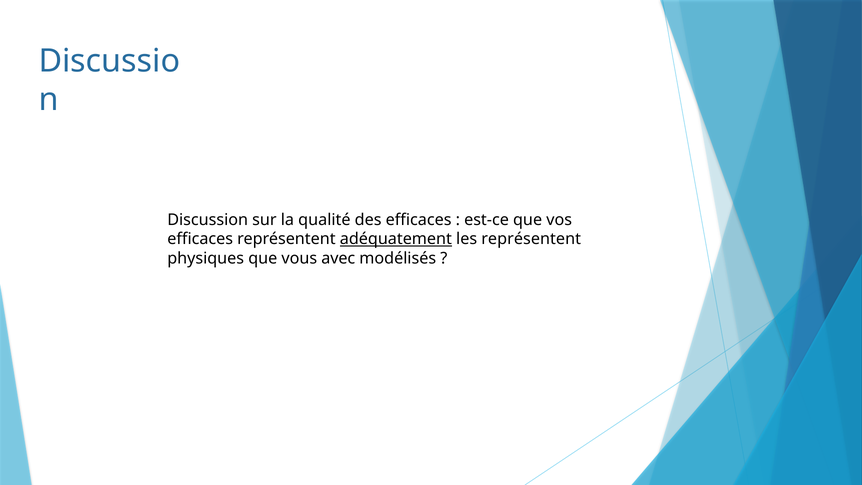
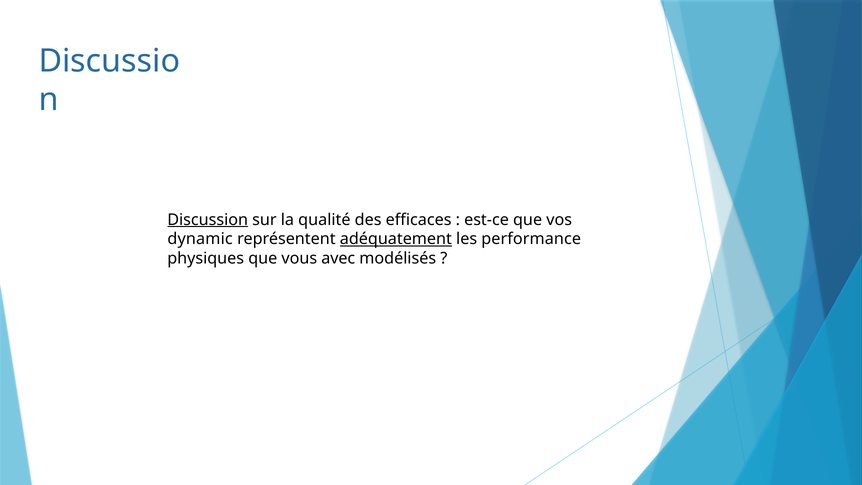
Discussion underline: none -> present
efficaces at (200, 239): efficaces -> dynamic
les représentent: représentent -> performance
